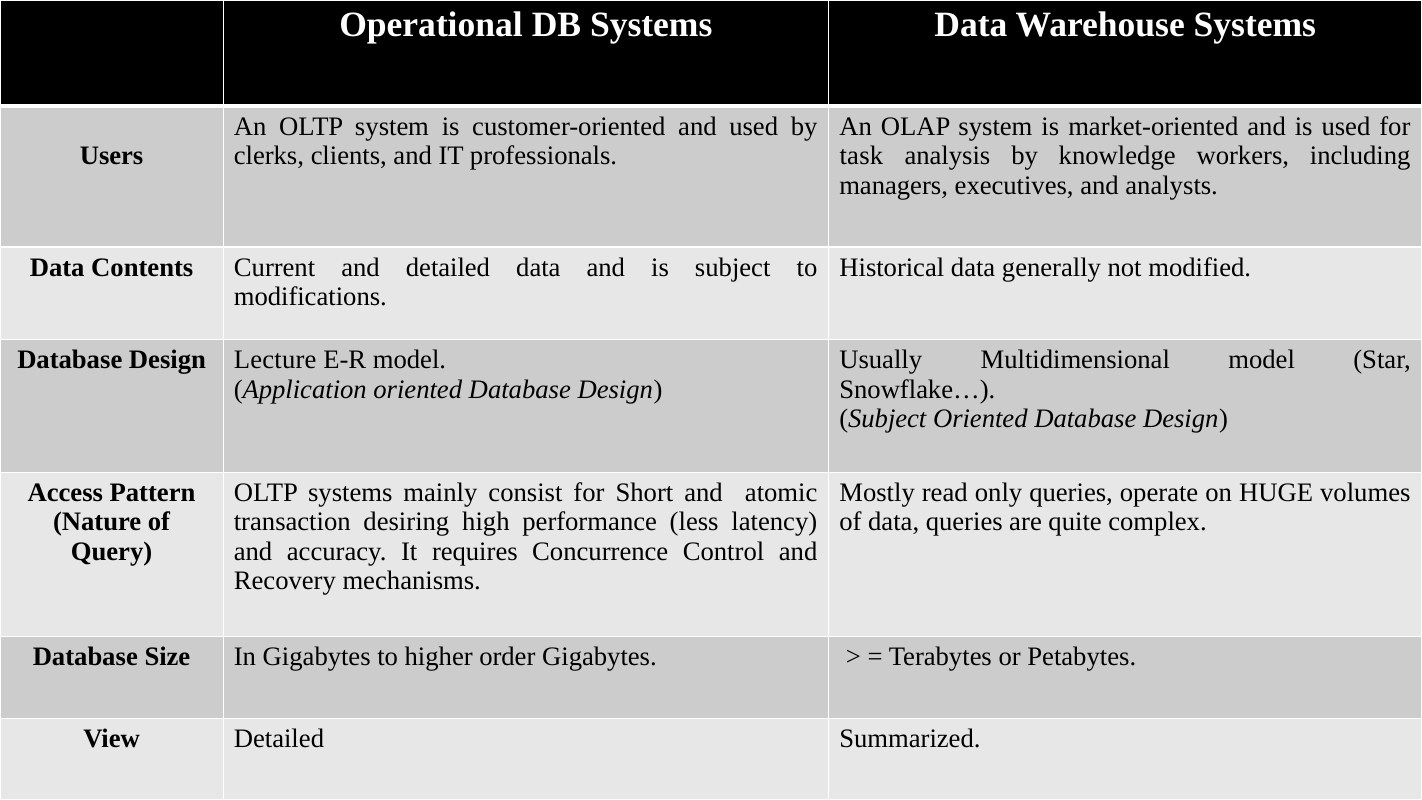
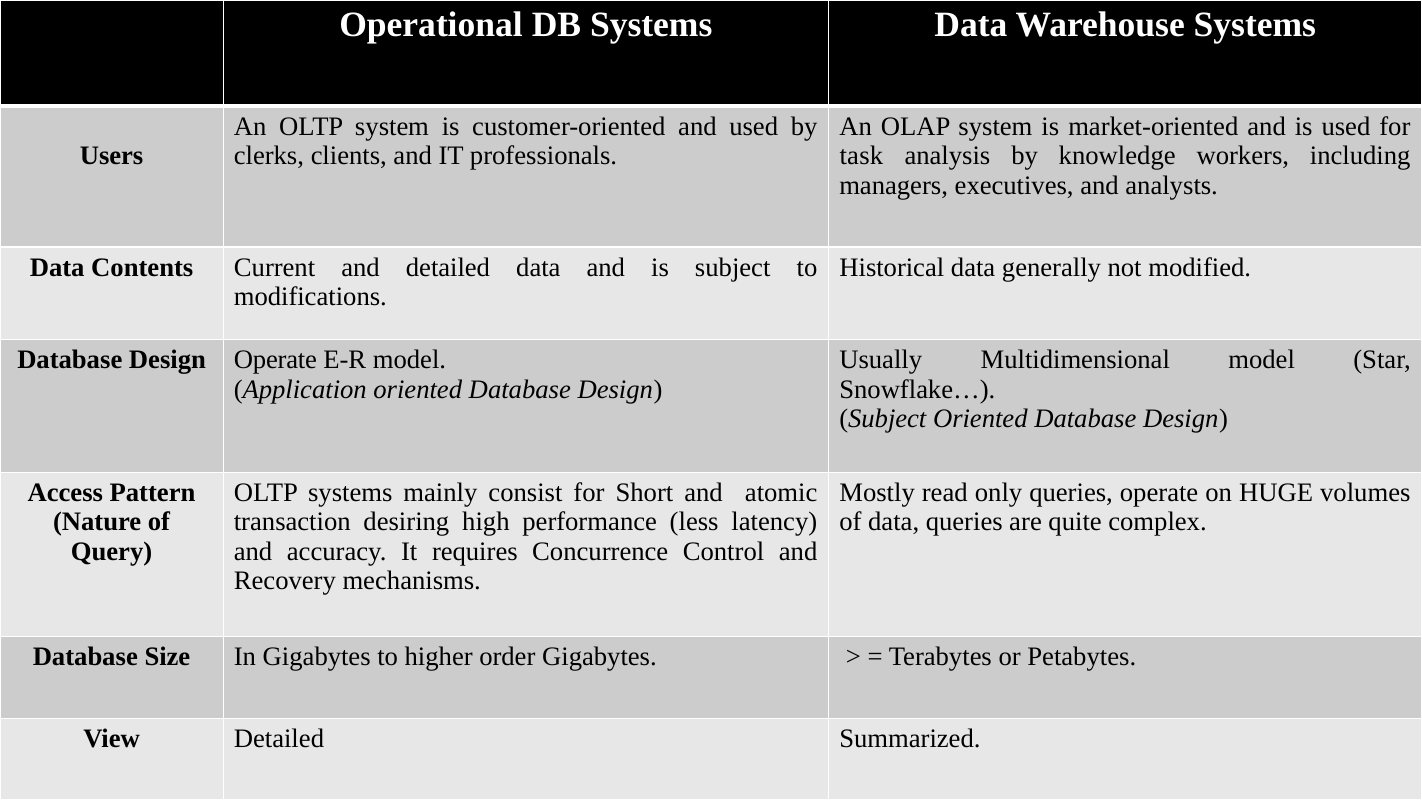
Design Lecture: Lecture -> Operate
